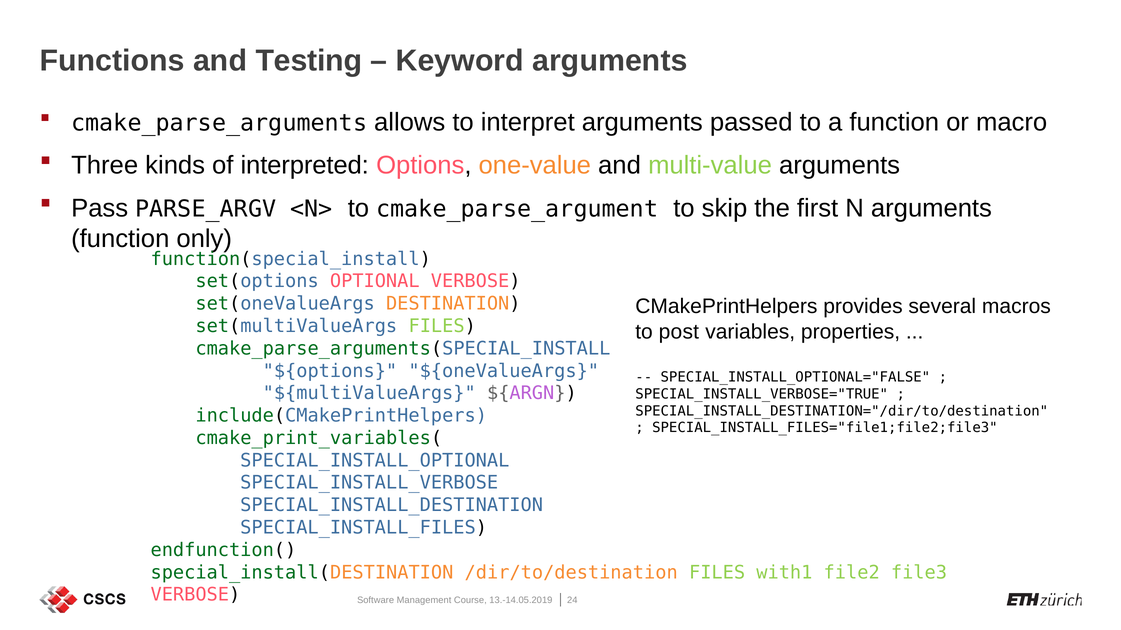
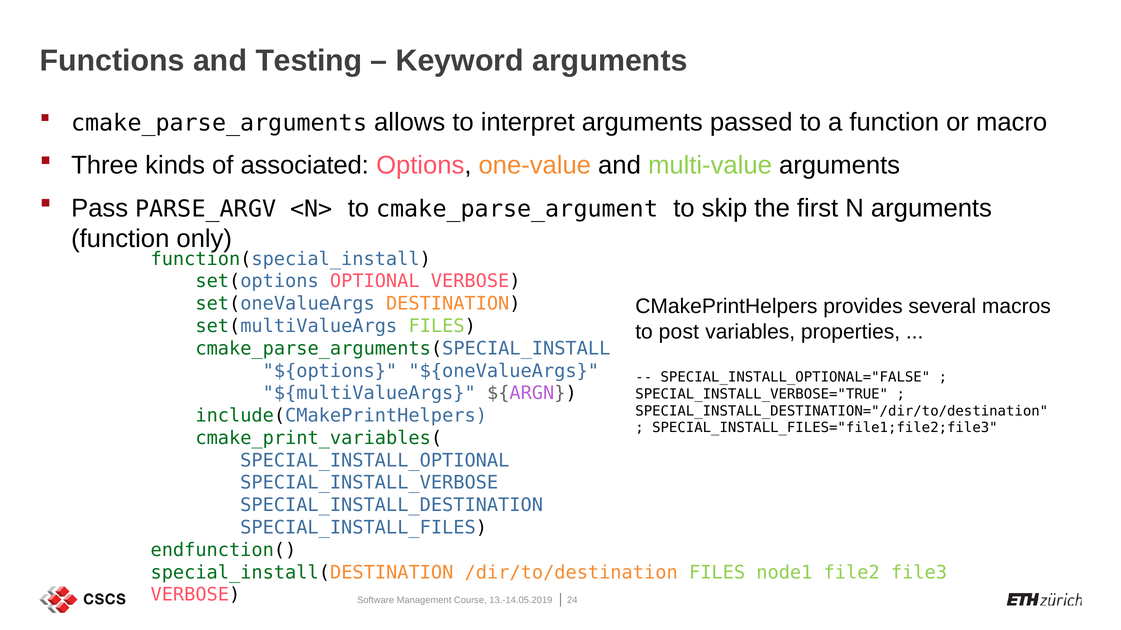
interpreted: interpreted -> associated
with1: with1 -> node1
